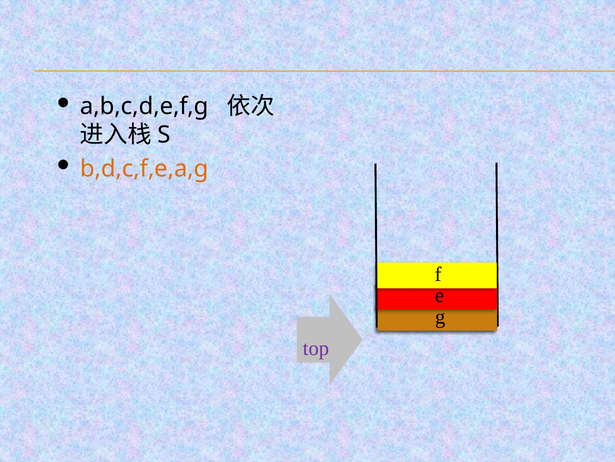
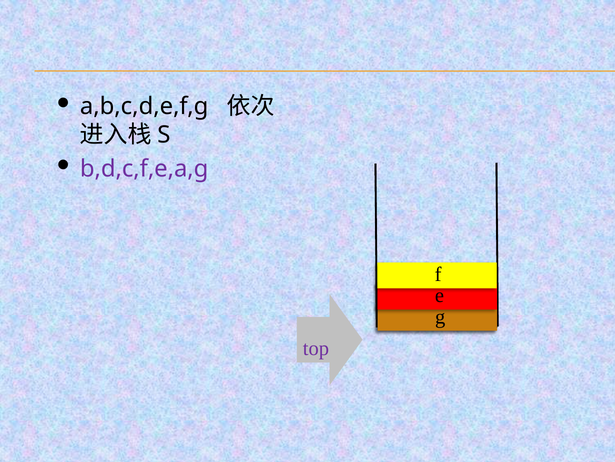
b,d,c,f,e,a,g colour: orange -> purple
